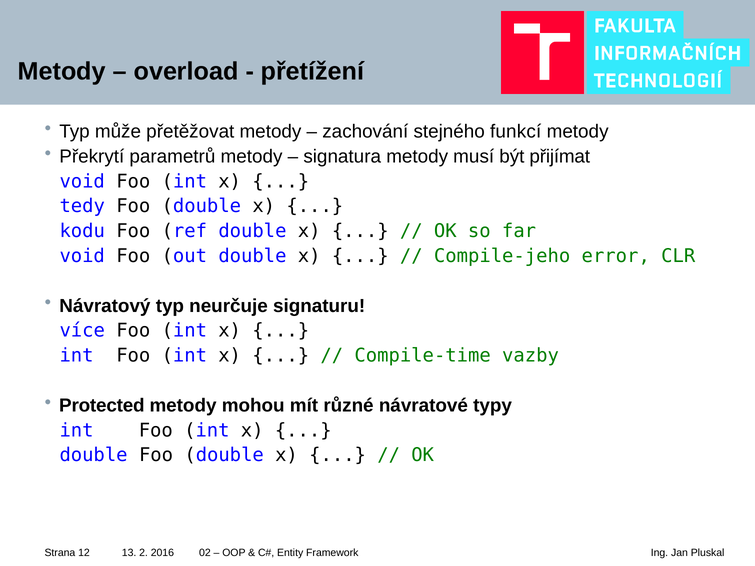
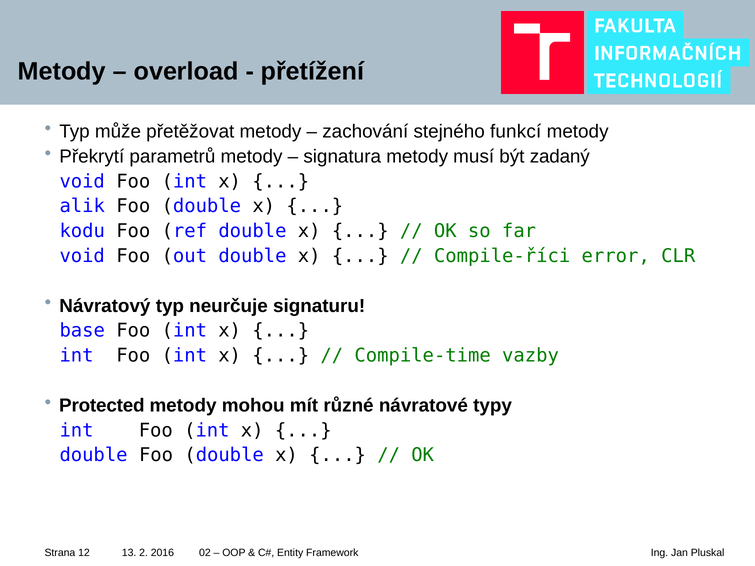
přijímat: přijímat -> zadaný
tedy: tedy -> alik
Compile-jeho: Compile-jeho -> Compile-říci
více: více -> base
